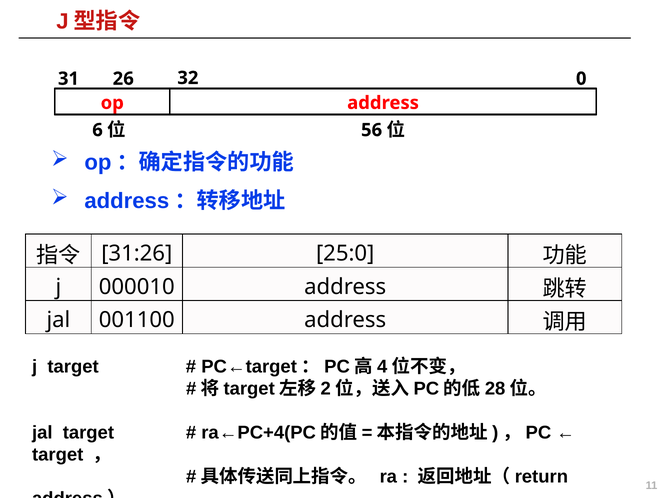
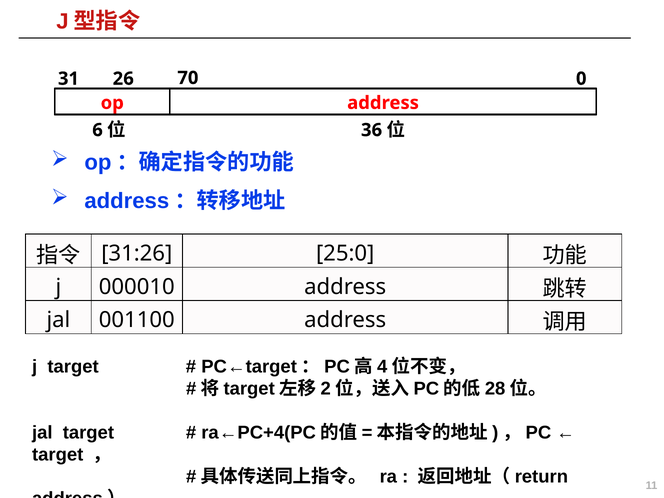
32: 32 -> 70
56: 56 -> 36
